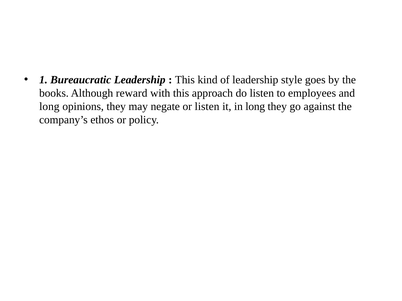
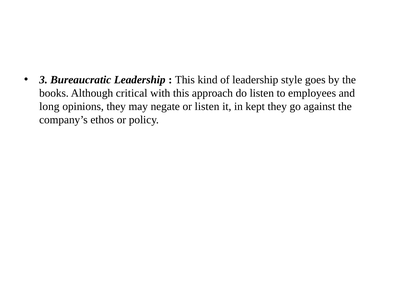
1: 1 -> 3
reward: reward -> critical
in long: long -> kept
